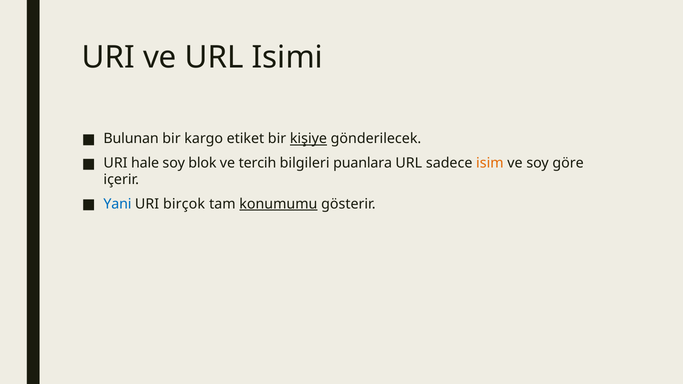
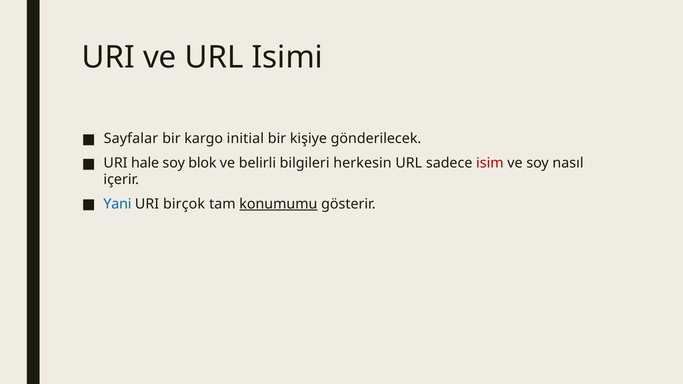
Bulunan: Bulunan -> Sayfalar
etiket: etiket -> initial
kişiye underline: present -> none
tercih: tercih -> belirli
puanlara: puanlara -> herkesin
isim colour: orange -> red
göre: göre -> nasıl
